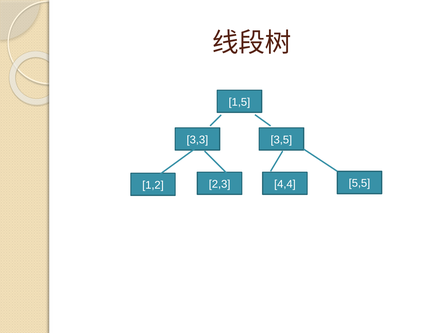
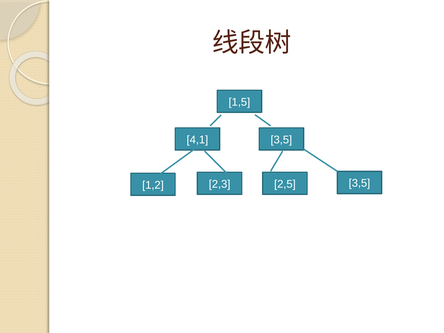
3,3: 3,3 -> 4,1
4,4: 4,4 -> 2,5
2,3 5,5: 5,5 -> 3,5
